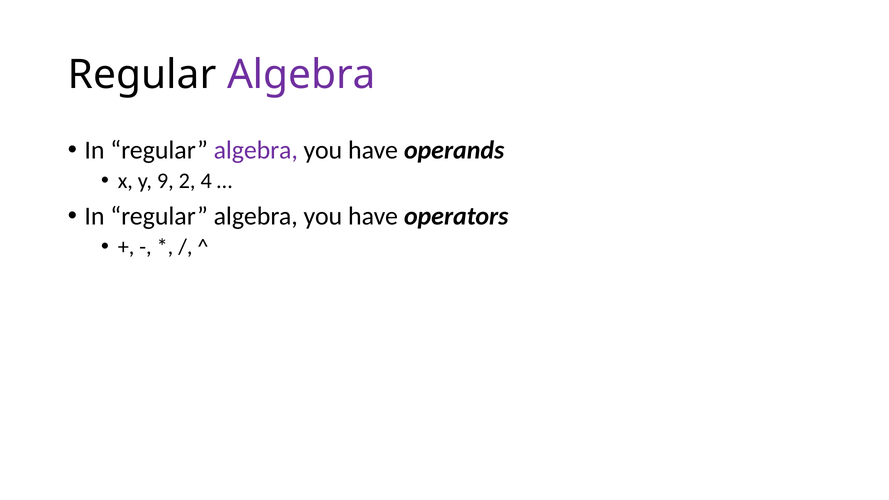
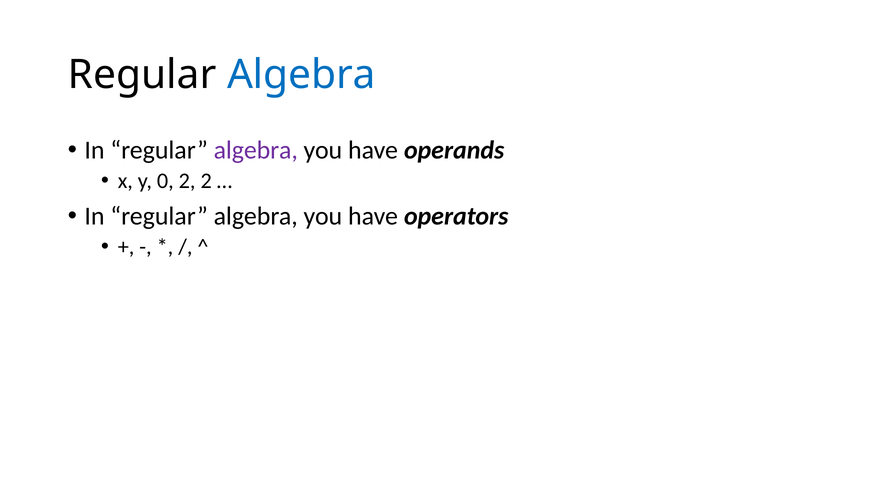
Algebra at (301, 75) colour: purple -> blue
9: 9 -> 0
2 4: 4 -> 2
